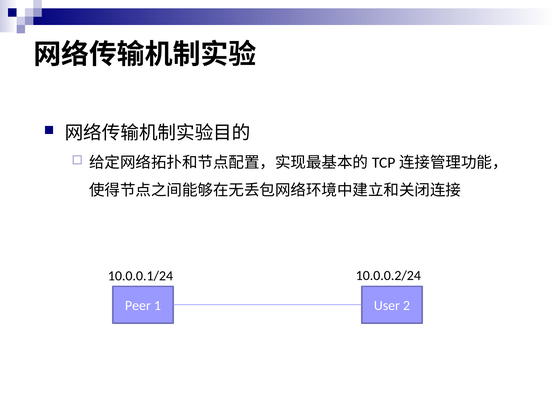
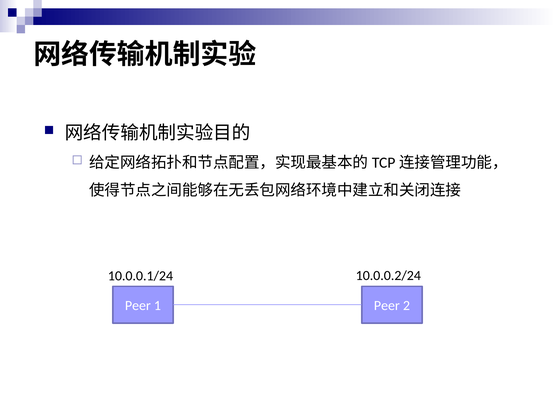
1 User: User -> Peer
